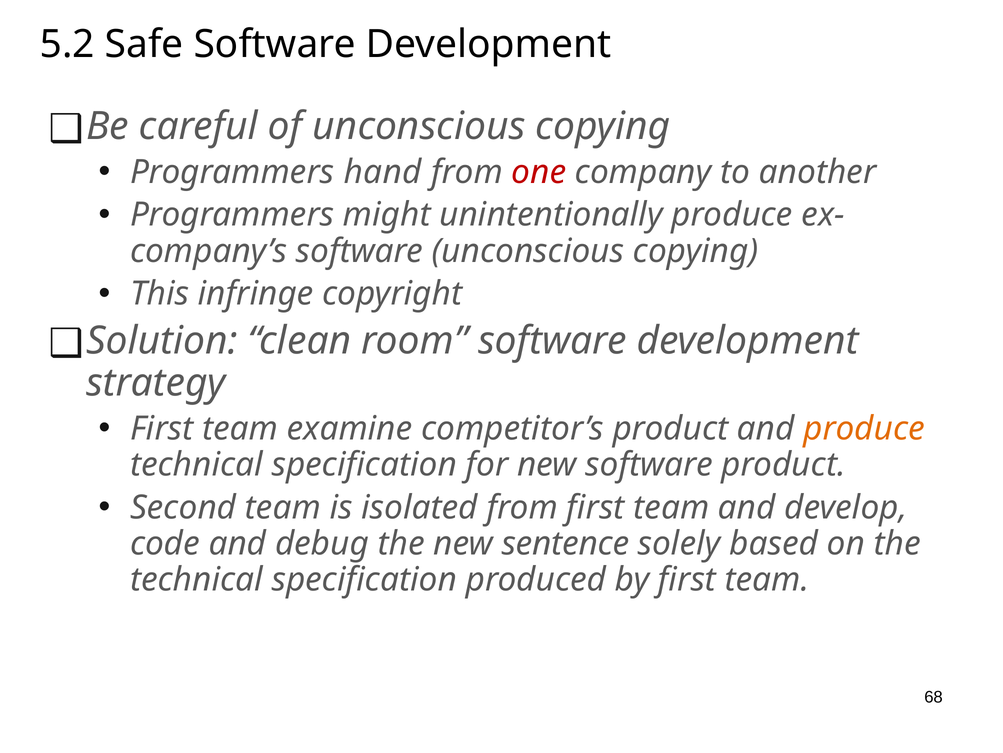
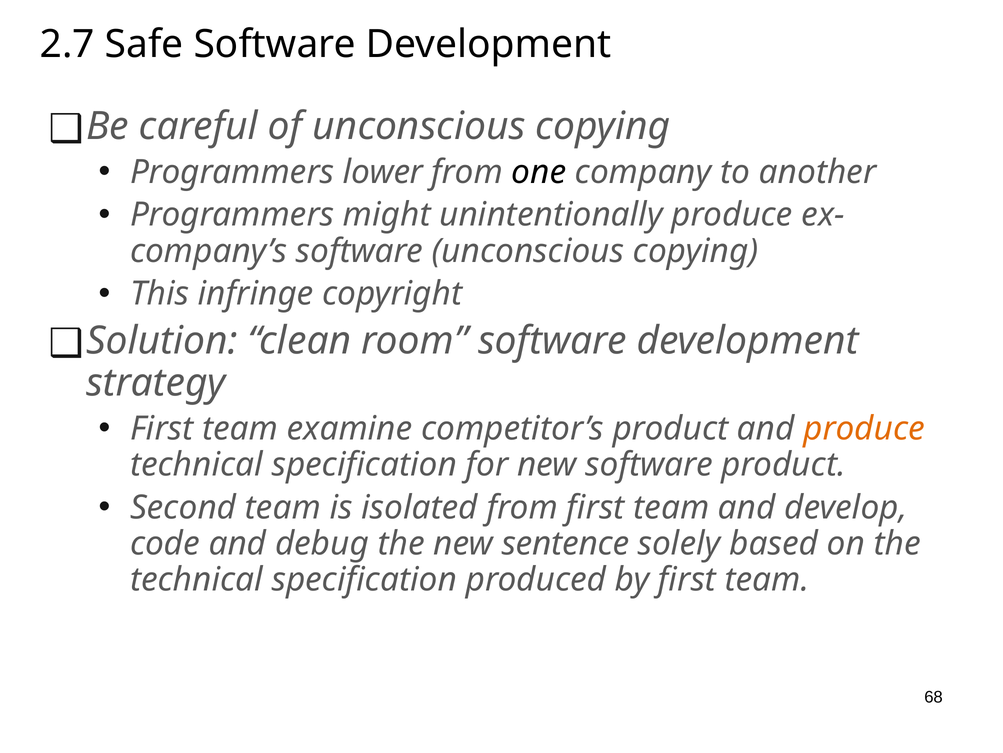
5.2: 5.2 -> 2.7
hand: hand -> lower
one colour: red -> black
